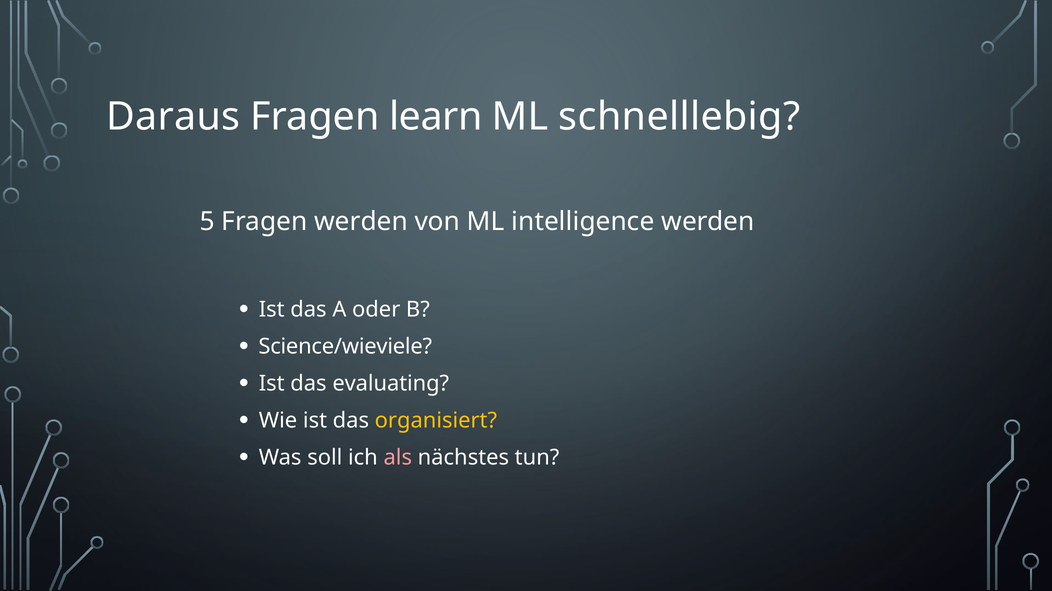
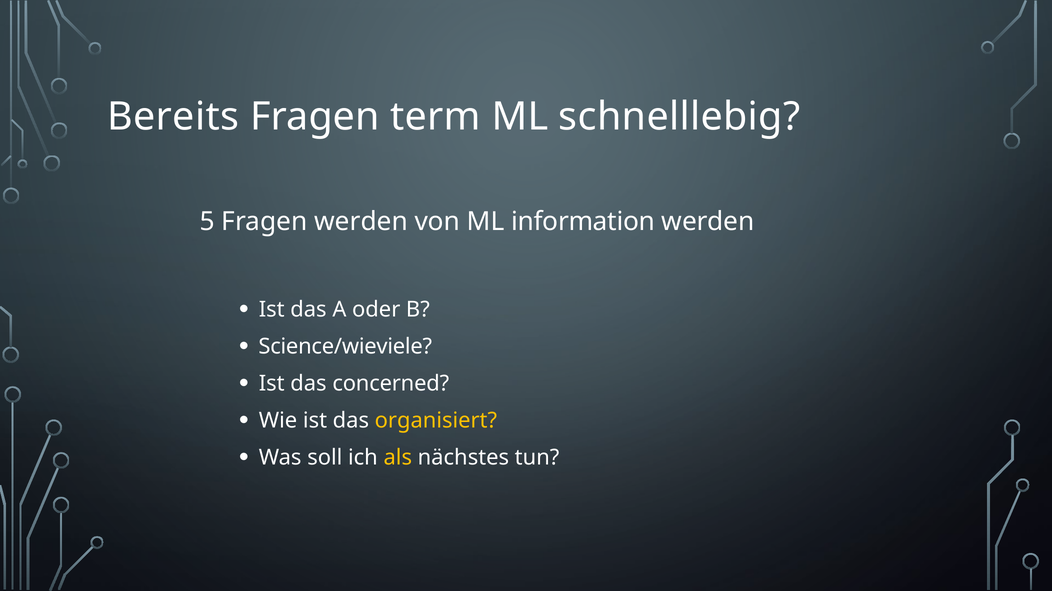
Daraus: Daraus -> Bereits
learn: learn -> term
intelligence: intelligence -> information
evaluating: evaluating -> concerned
als colour: pink -> yellow
